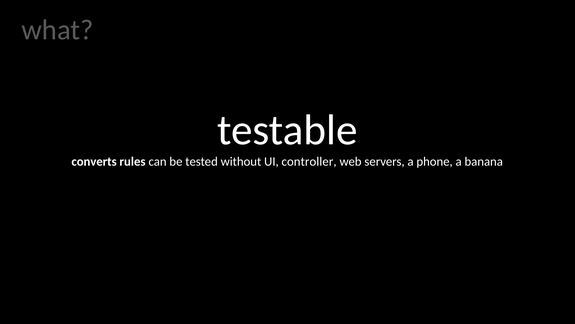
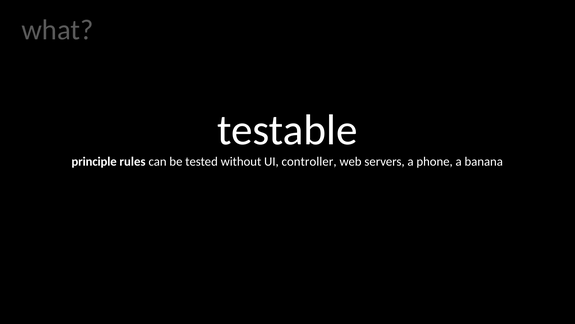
converts: converts -> principle
